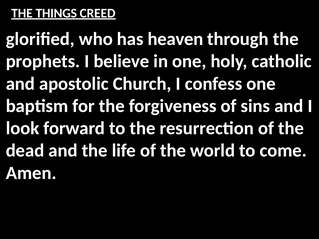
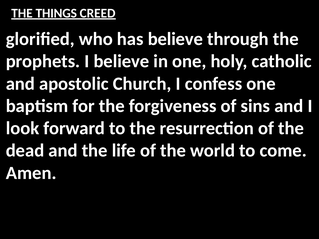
has heaven: heaven -> believe
